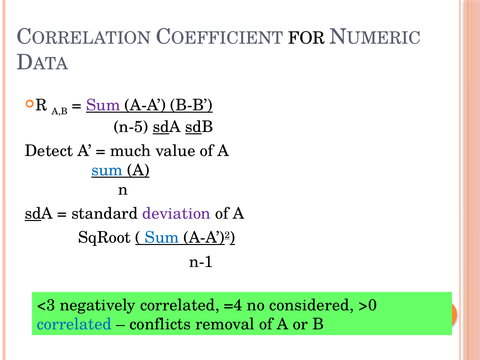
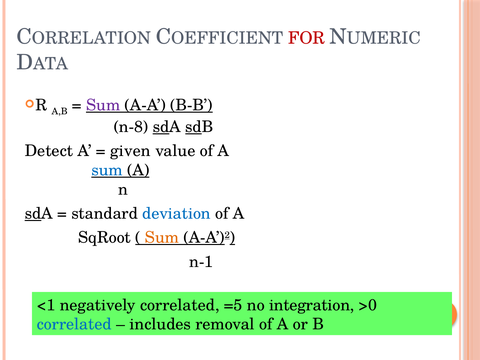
FOR colour: black -> red
n-5: n-5 -> n-8
much: much -> given
deviation colour: purple -> blue
Sum at (162, 238) colour: blue -> orange
<3: <3 -> <1
=4: =4 -> =5
considered: considered -> integration
conflicts: conflicts -> includes
